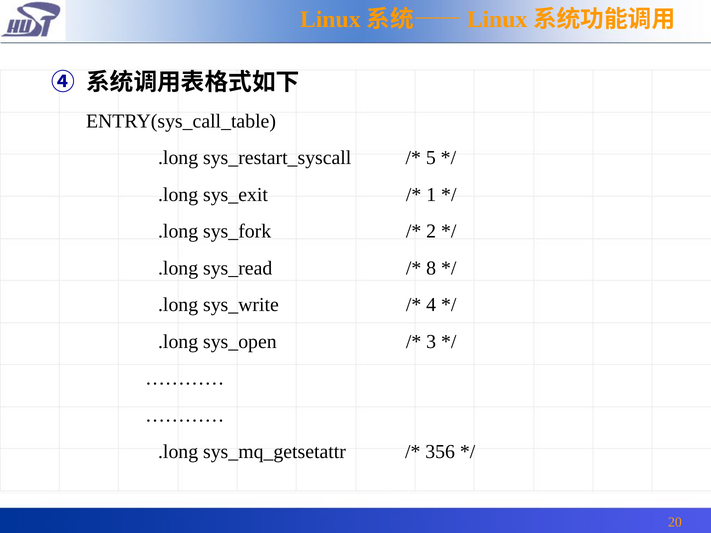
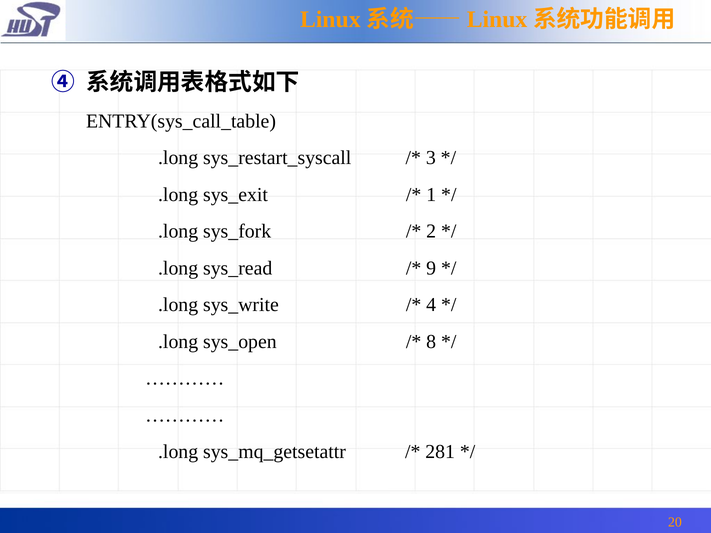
5: 5 -> 3
8: 8 -> 9
3: 3 -> 8
356: 356 -> 281
